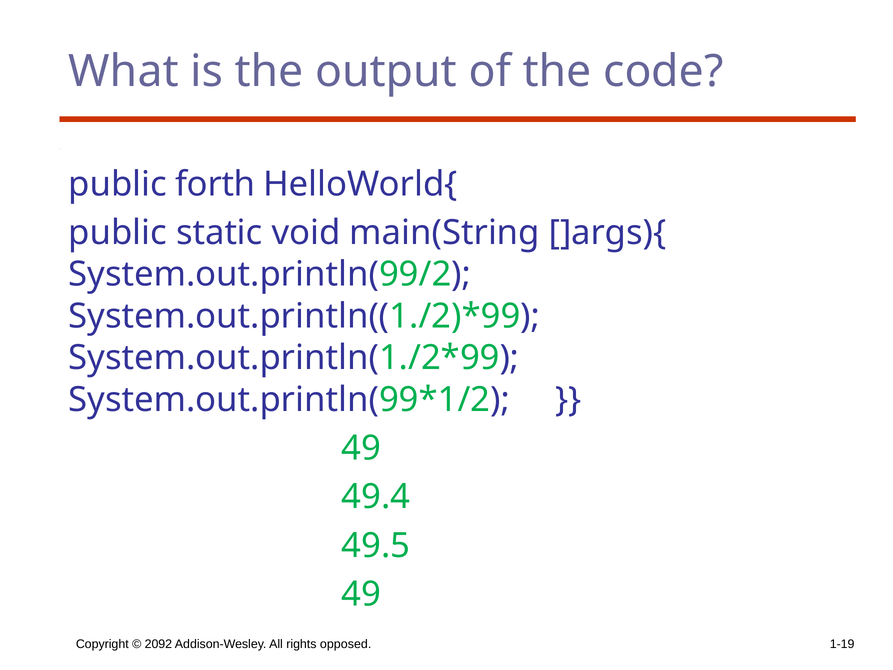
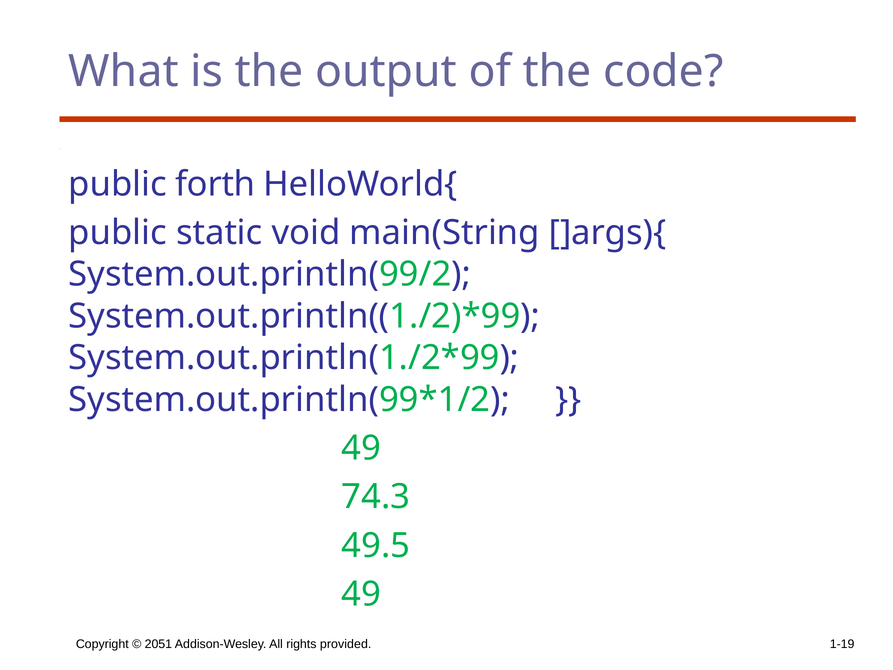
49.4: 49.4 -> 74.3
2092: 2092 -> 2051
opposed: opposed -> provided
